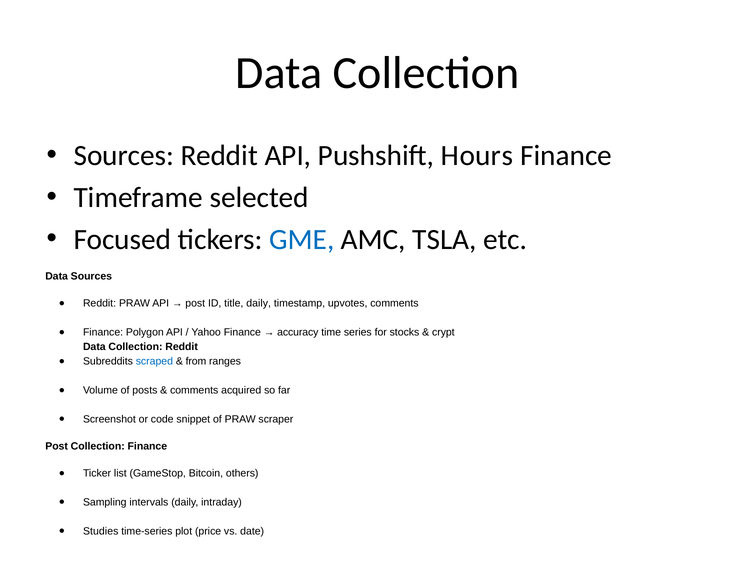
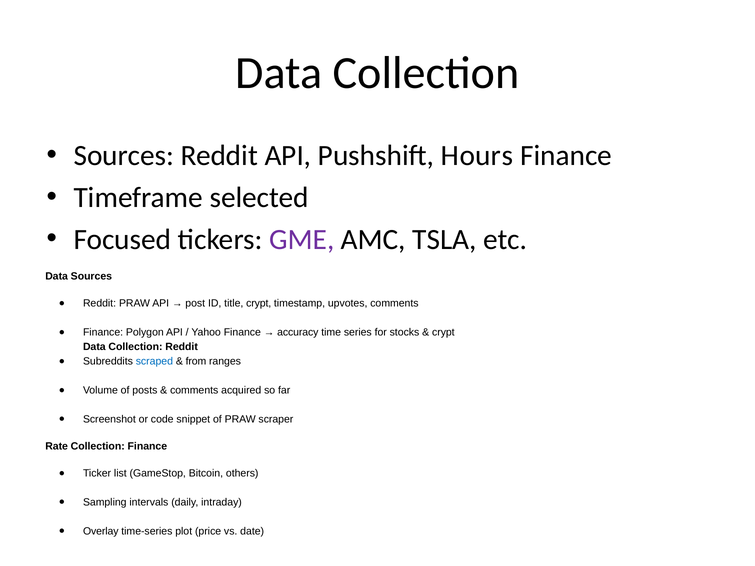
GME colour: blue -> purple
title daily: daily -> crypt
Post at (57, 446): Post -> Rate
Studies: Studies -> Overlay
